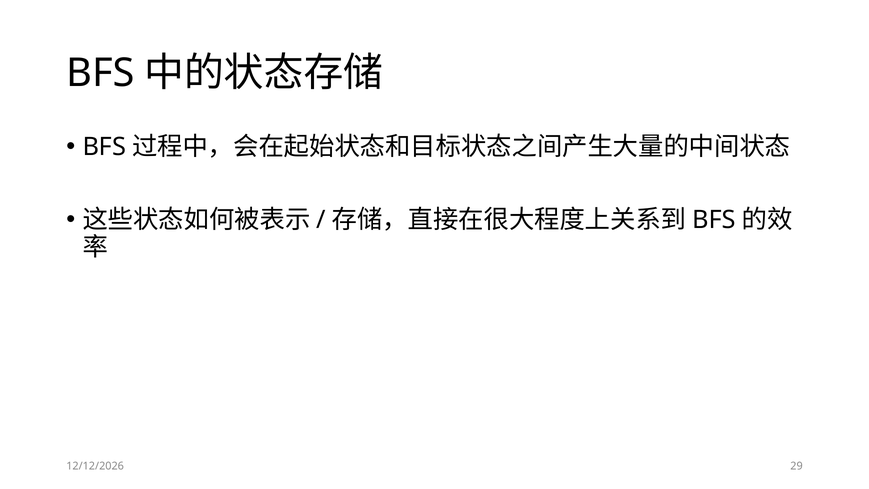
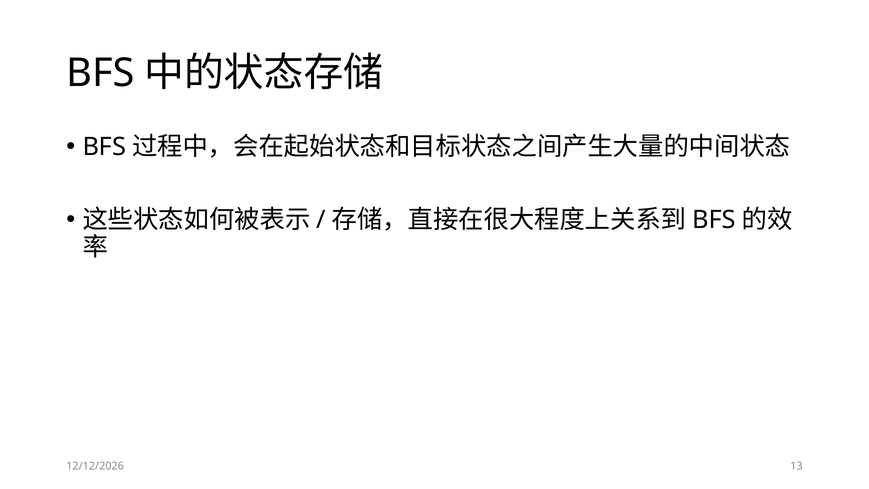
29: 29 -> 13
